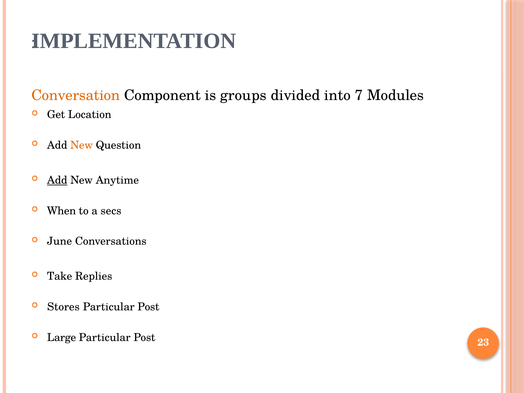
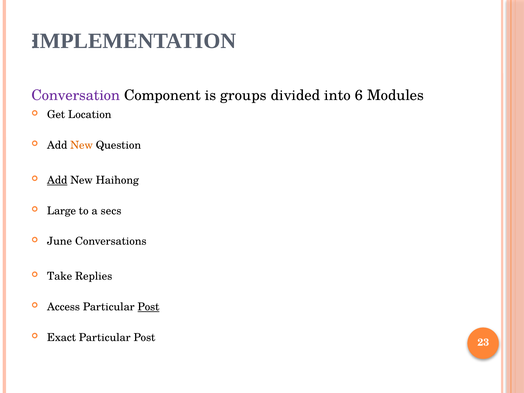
Conversation colour: orange -> purple
7: 7 -> 6
Anytime: Anytime -> Haihong
When: When -> Large
Stores: Stores -> Access
Post at (148, 307) underline: none -> present
Large: Large -> Exact
